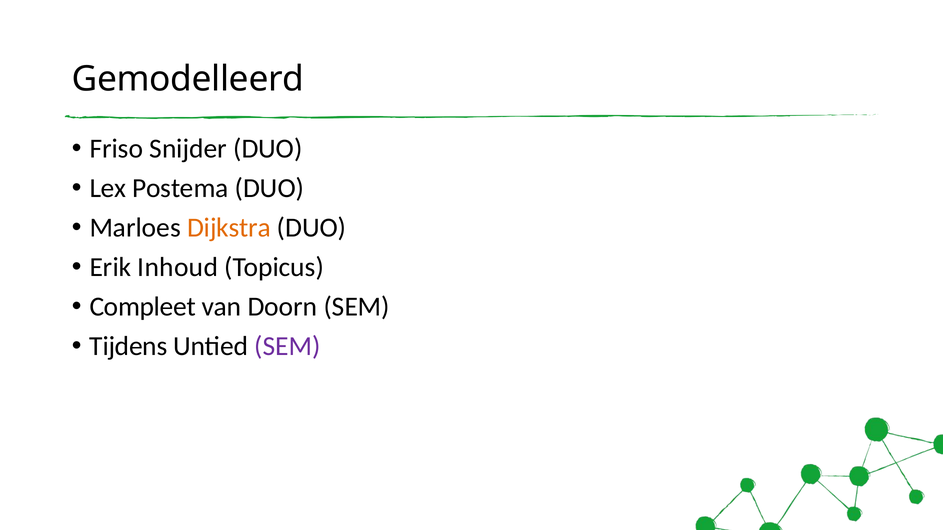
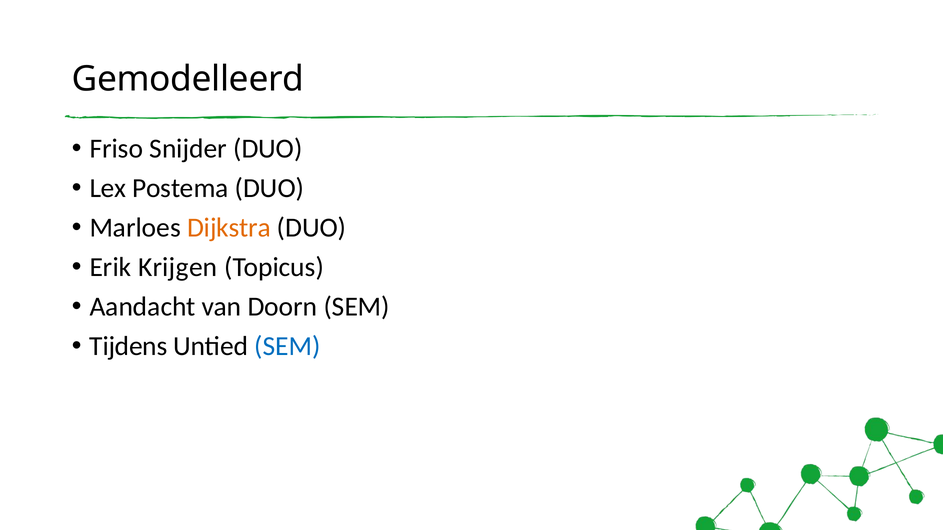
Inhoud: Inhoud -> Krijgen
Compleet: Compleet -> Aandacht
SEM at (287, 346) colour: purple -> blue
